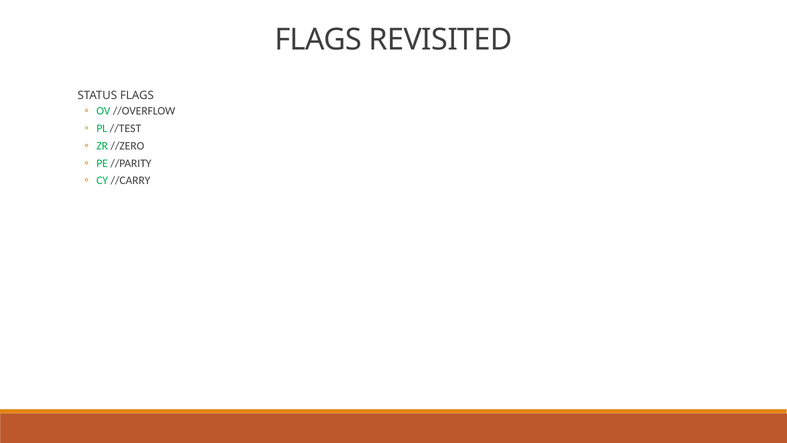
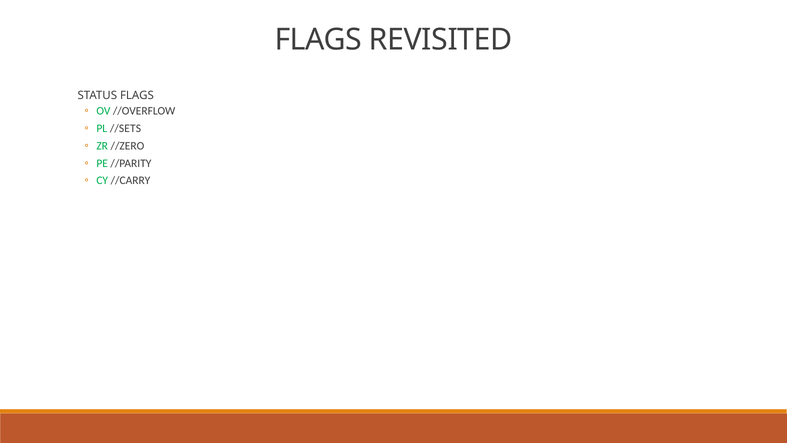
//TEST: //TEST -> //SETS
